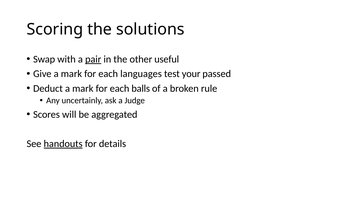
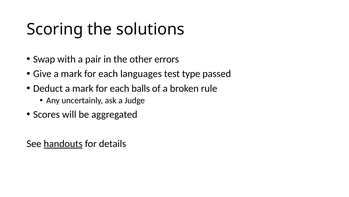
pair underline: present -> none
useful: useful -> errors
your: your -> type
